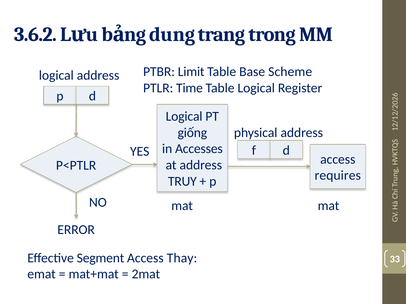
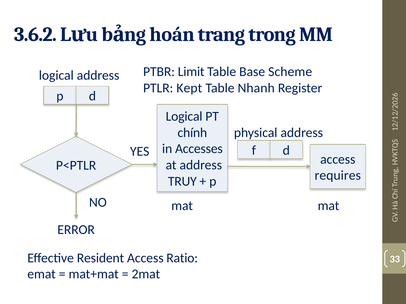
dung: dung -> hoán
Time: Time -> Kept
Table Logical: Logical -> Nhanh
giống: giống -> chính
Segment: Segment -> Resident
Thay: Thay -> Ratio
